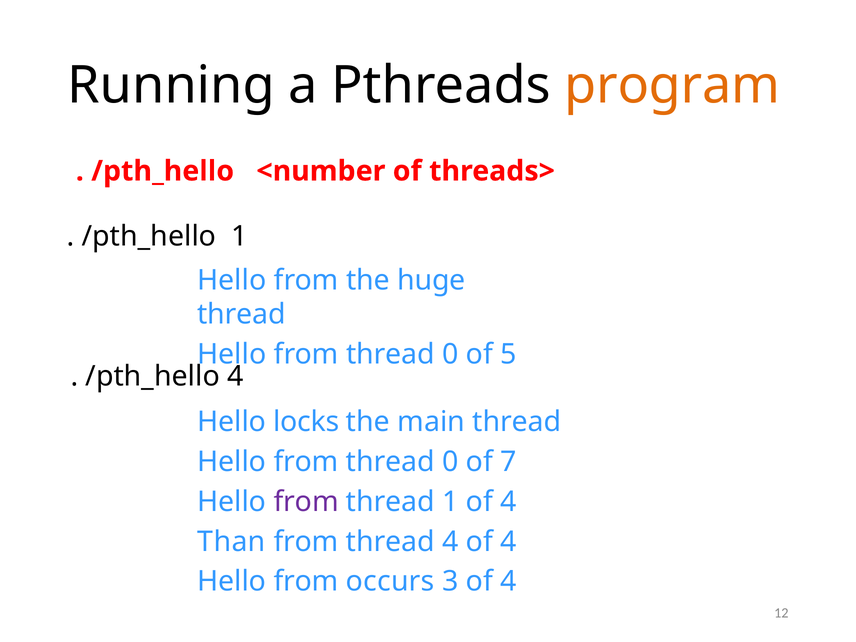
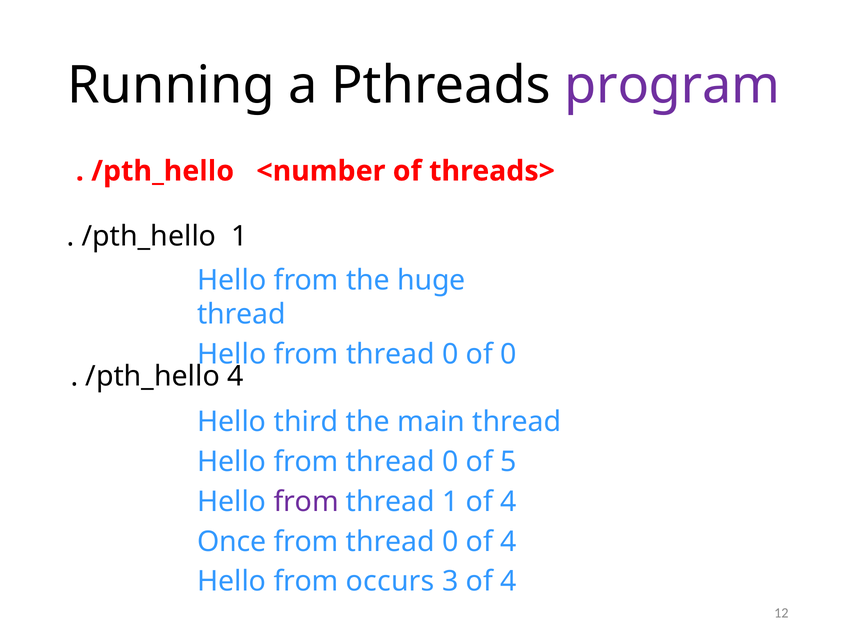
program colour: orange -> purple
of 5: 5 -> 0
locks: locks -> third
7: 7 -> 5
Than: Than -> Once
4 at (450, 542): 4 -> 0
